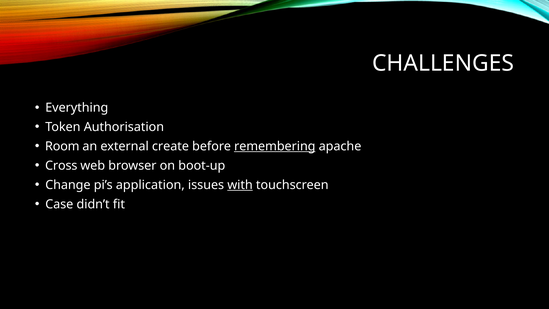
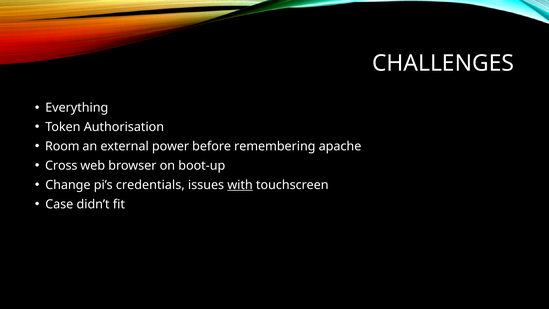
create: create -> power
remembering underline: present -> none
application: application -> credentials
